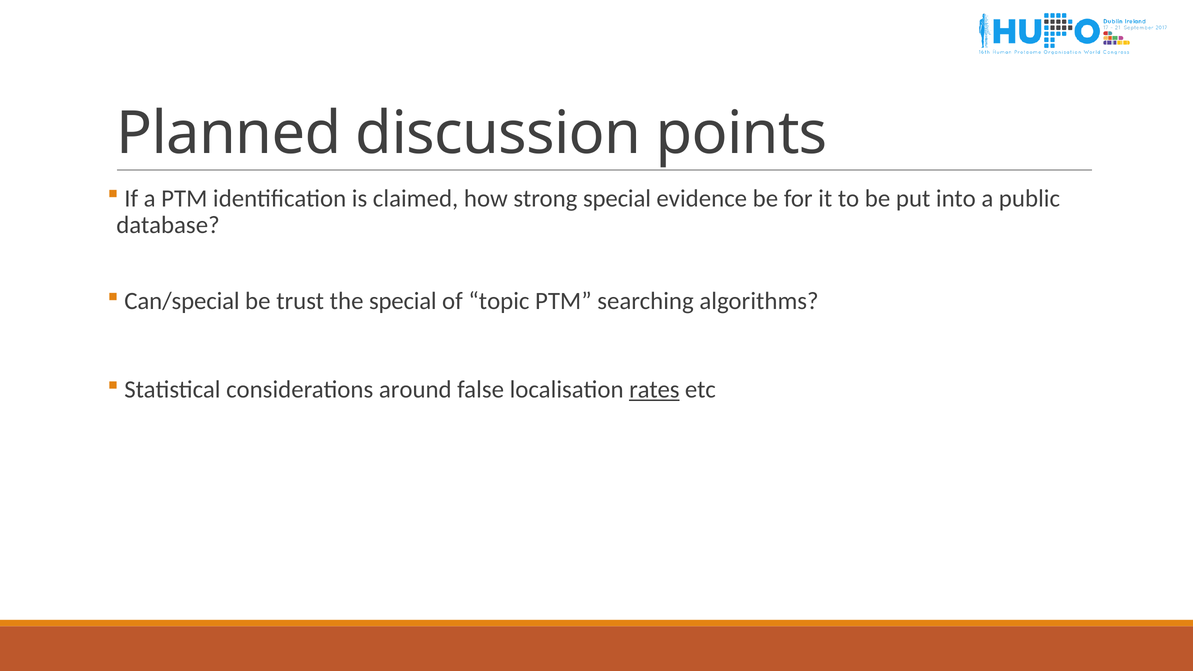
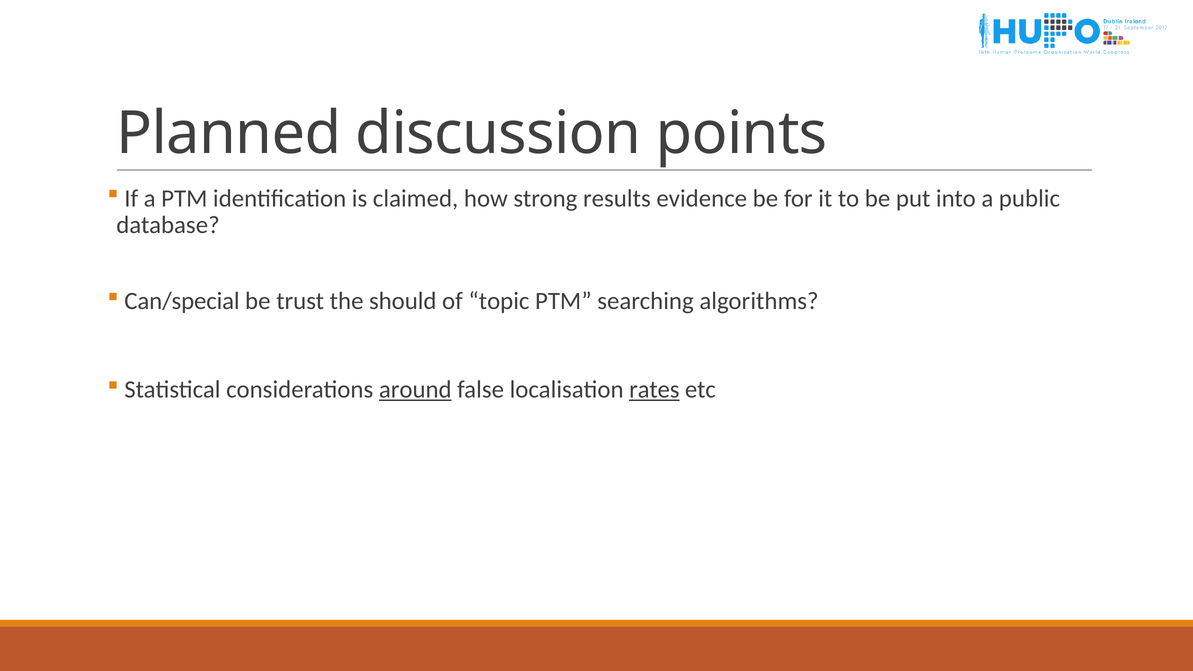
strong special: special -> results
the special: special -> should
around underline: none -> present
